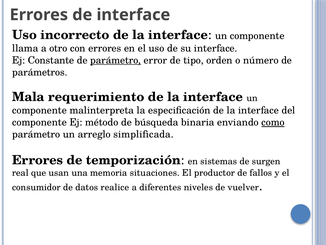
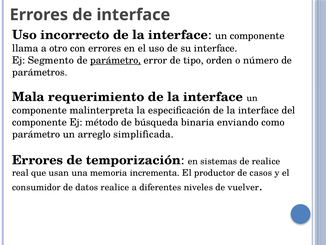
Constante: Constante -> Segmento
como underline: present -> none
de surgen: surgen -> realice
situaciones: situaciones -> incrementa
fallos: fallos -> casos
